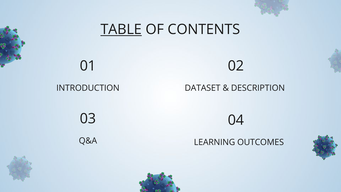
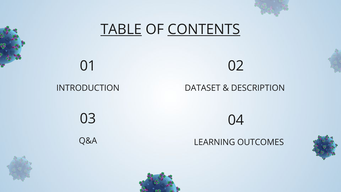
CONTENTS underline: none -> present
